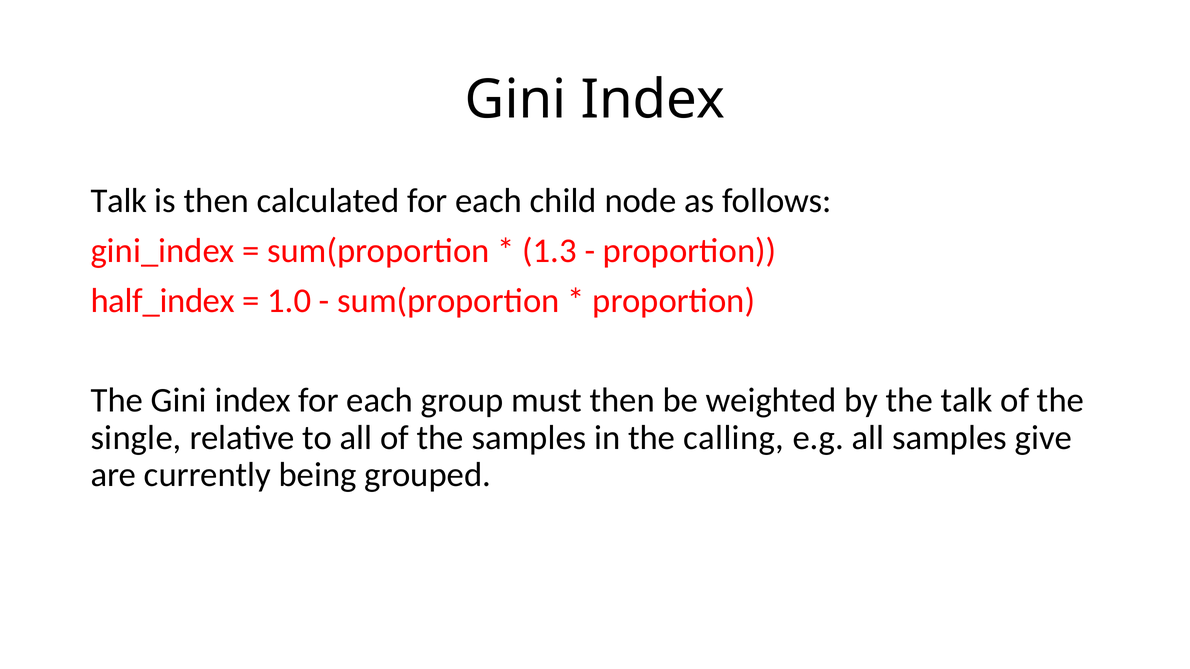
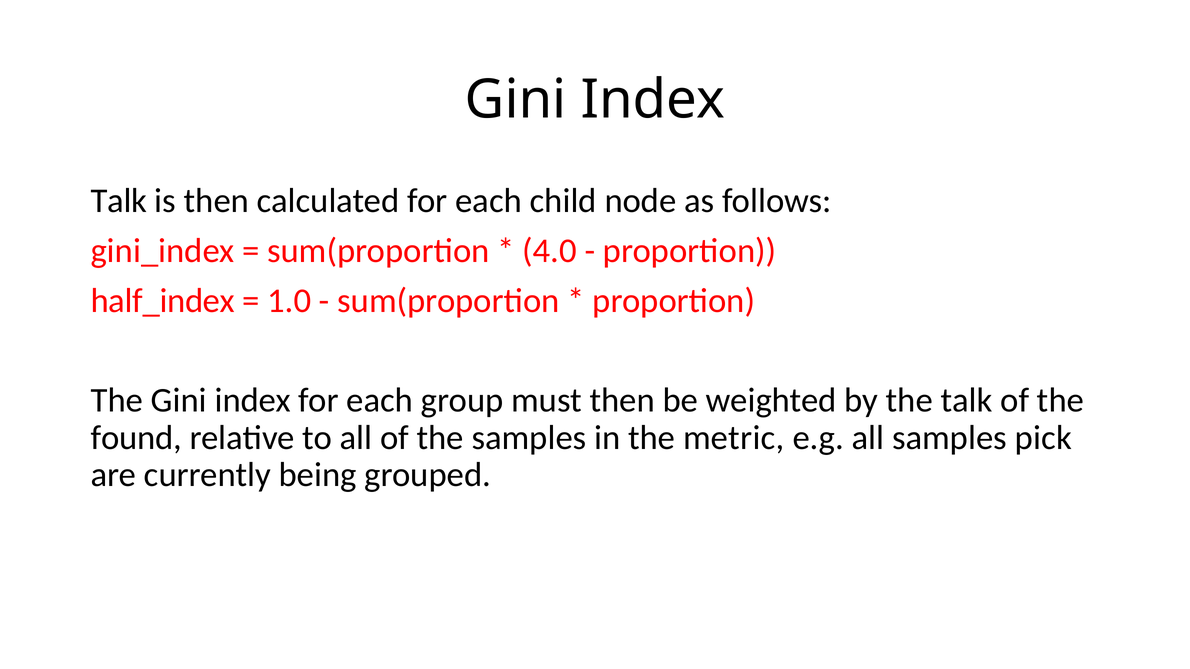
1.3: 1.3 -> 4.0
single: single -> found
calling: calling -> metric
give: give -> pick
